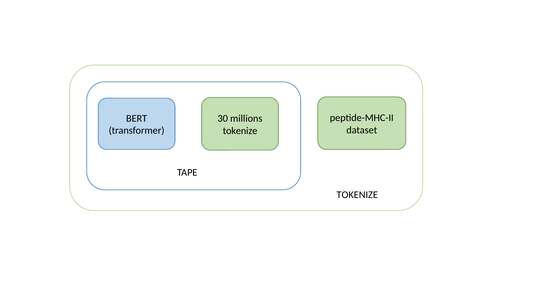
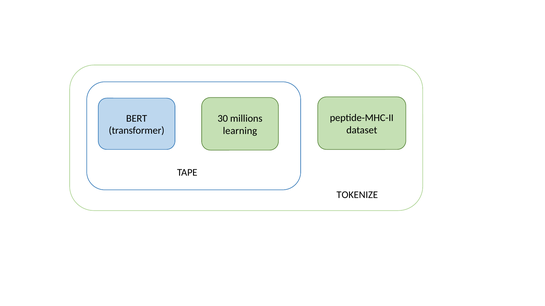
tokenize at (240, 131): tokenize -> learning
